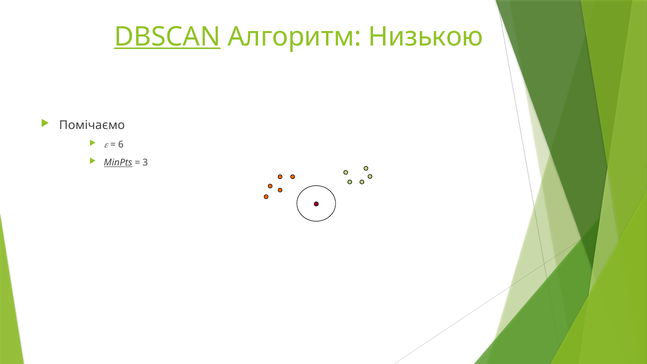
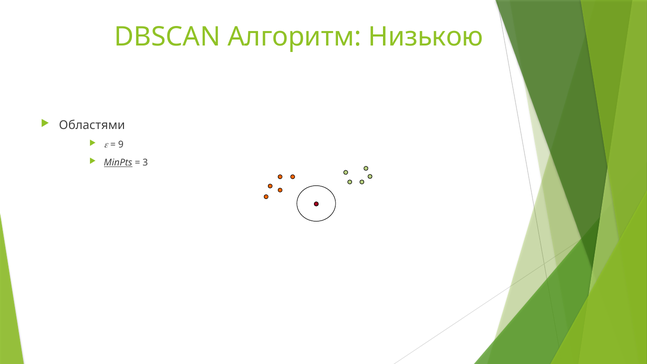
DBSCAN underline: present -> none
Помічаємо: Помічаємо -> Областями
6: 6 -> 9
